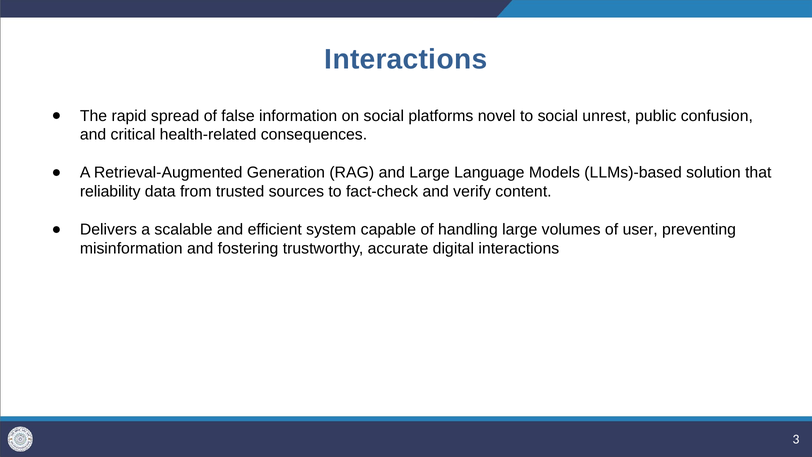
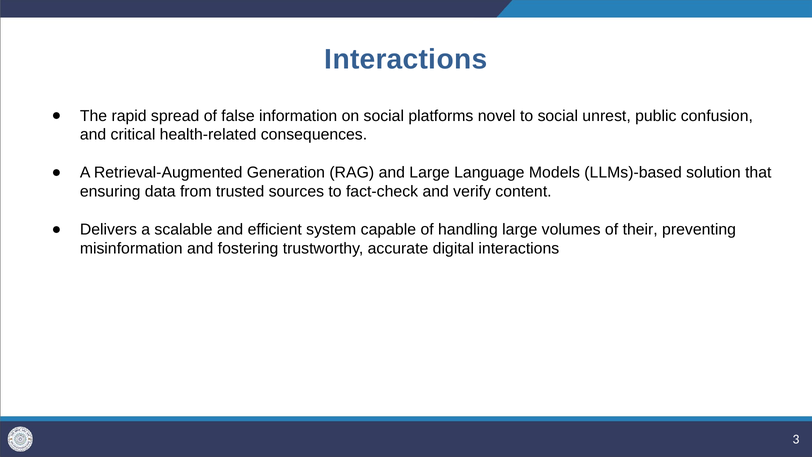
reliability: reliability -> ensuring
user: user -> their
